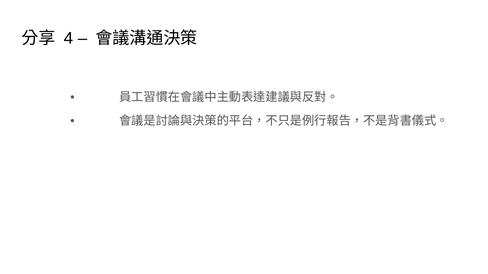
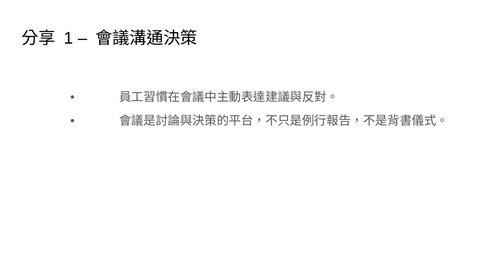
4: 4 -> 1
